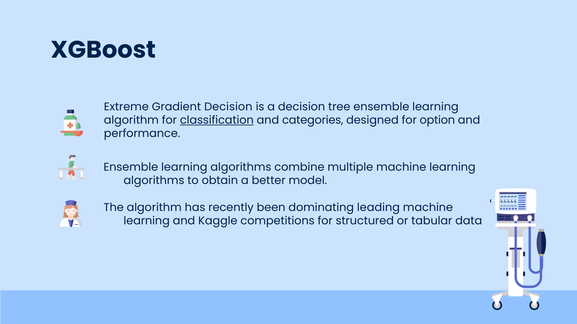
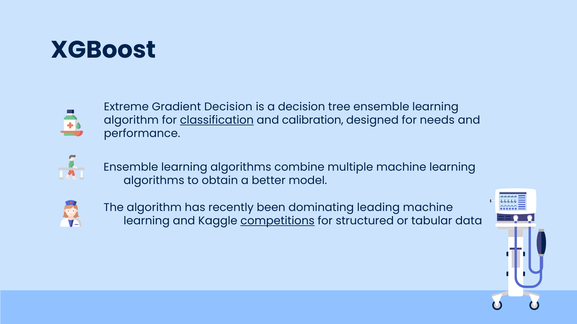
categories: categories -> calibration
option: option -> needs
competitions underline: none -> present
